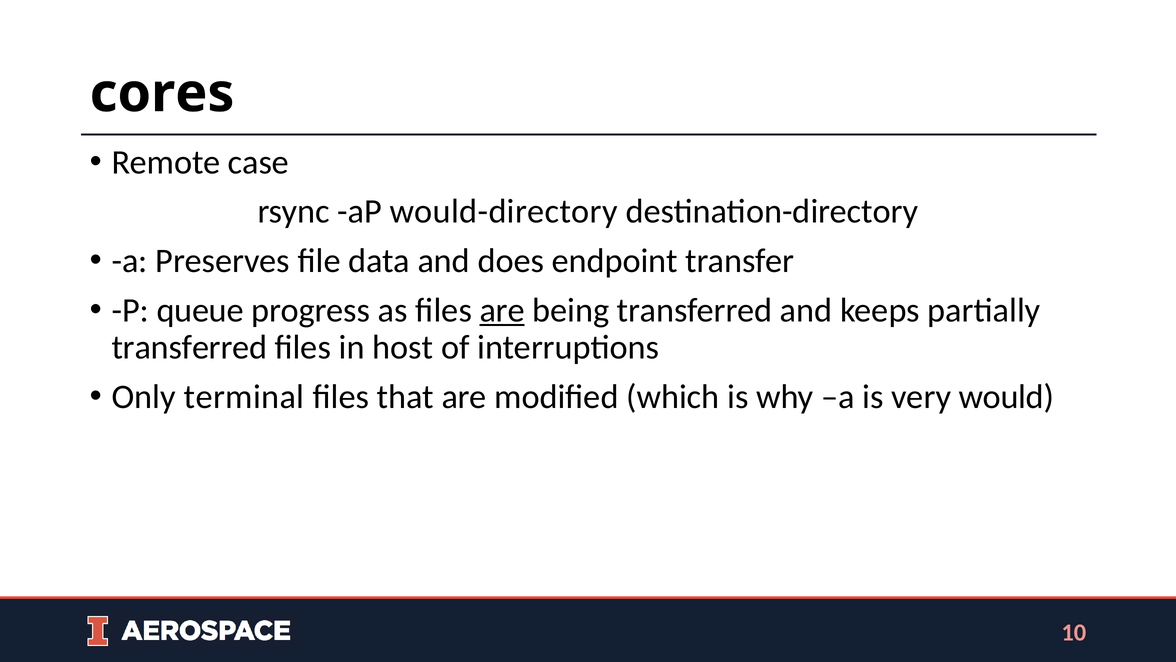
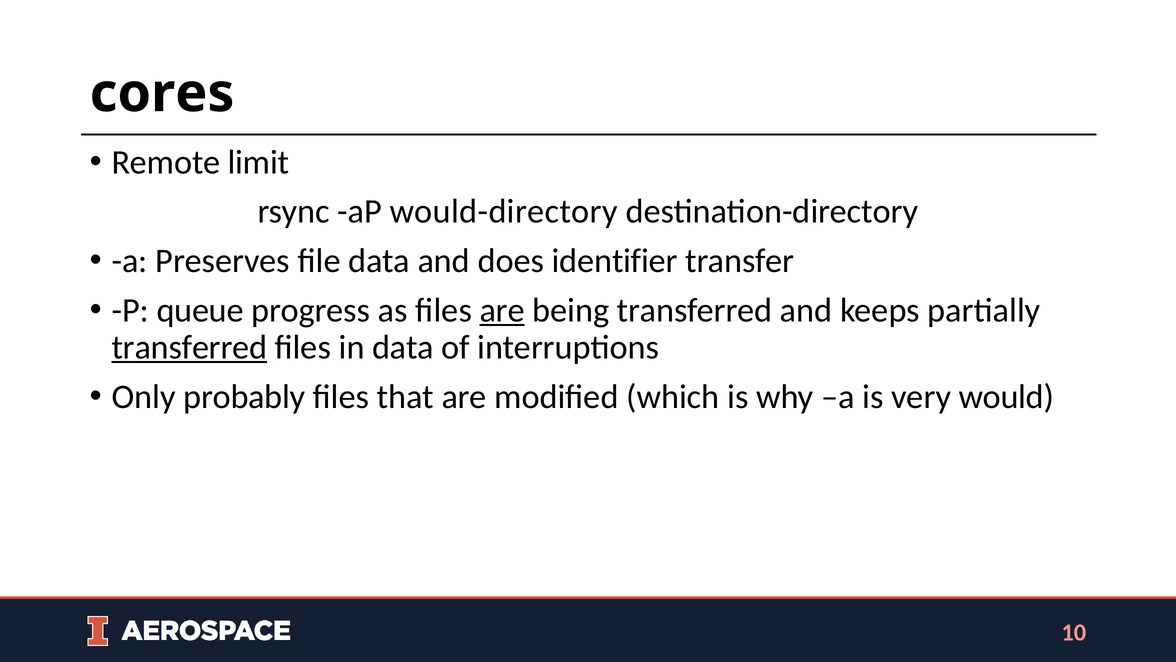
case: case -> limit
endpoint: endpoint -> identifier
transferred at (189, 347) underline: none -> present
in host: host -> data
terminal: terminal -> probably
